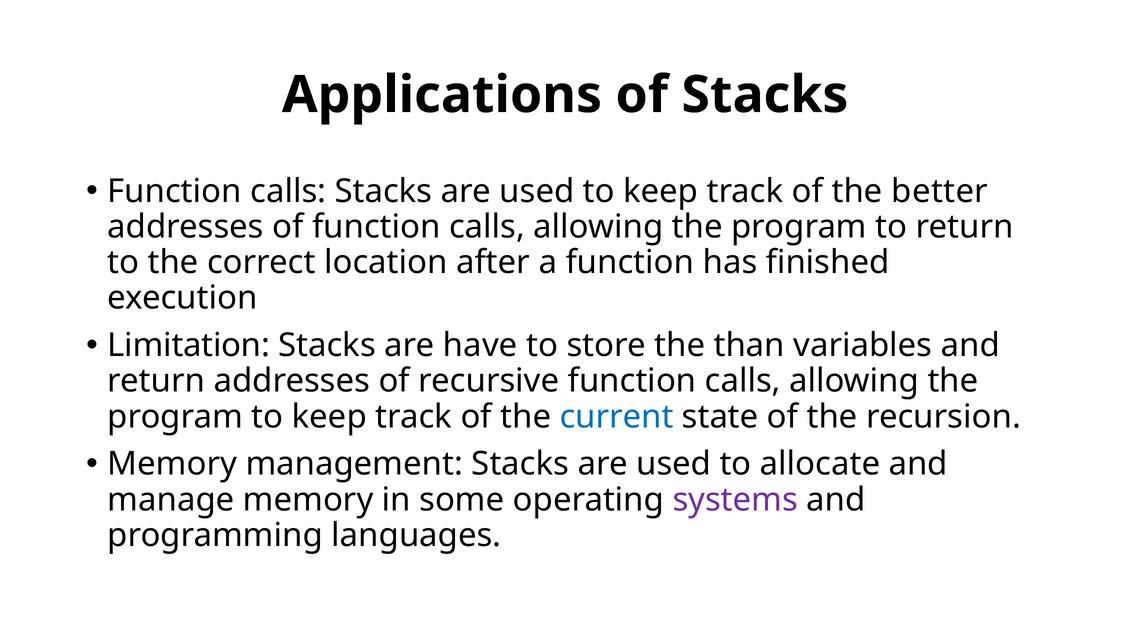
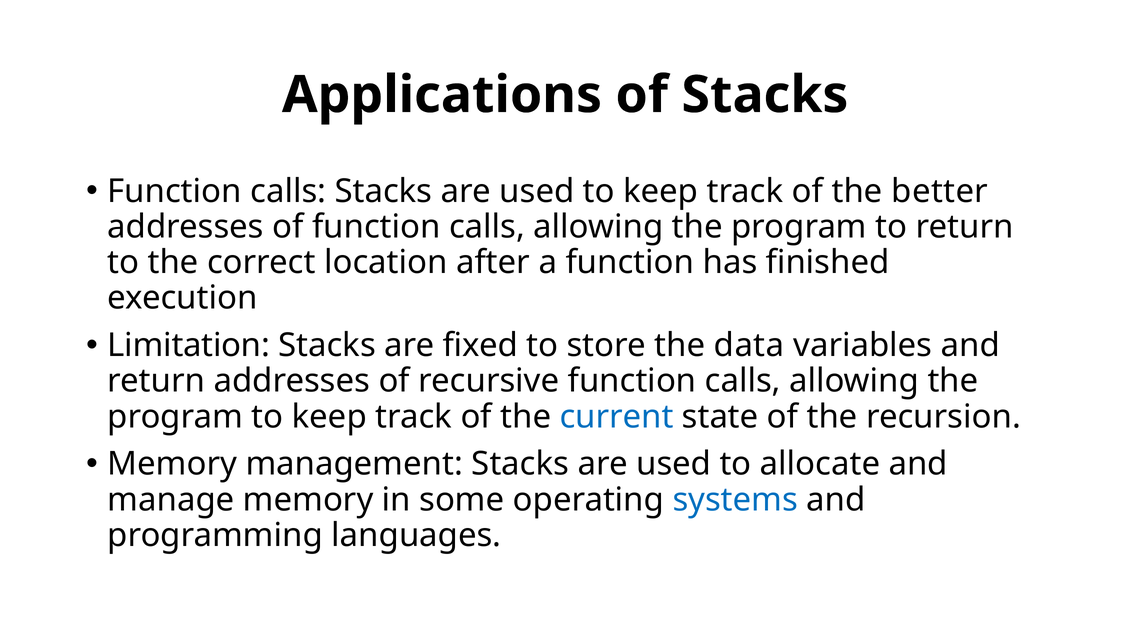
have: have -> fixed
than: than -> data
systems colour: purple -> blue
